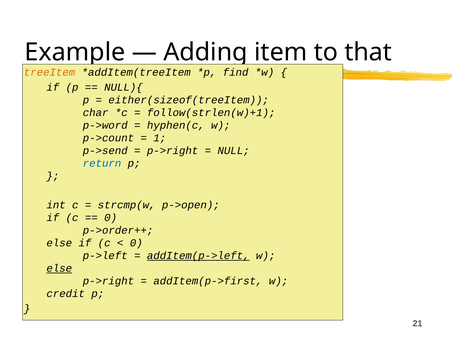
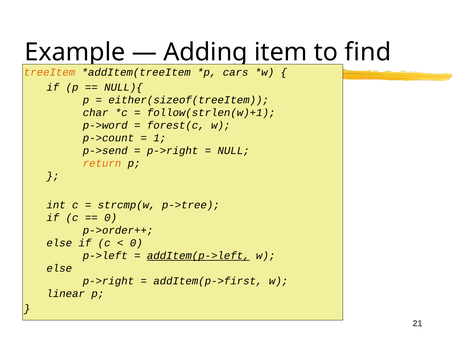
that: that -> find
find: find -> cars
hyphen(c: hyphen(c -> forest(c
return colour: blue -> orange
p->open: p->open -> p->tree
else at (59, 268) underline: present -> none
credit: credit -> linear
